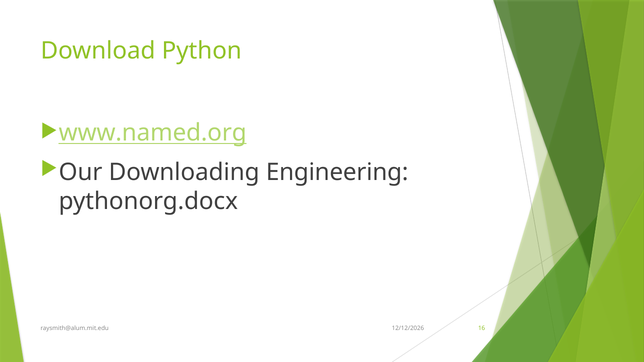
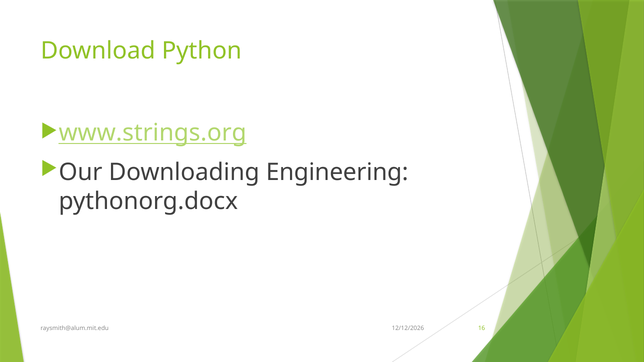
www.named.org: www.named.org -> www.strings.org
